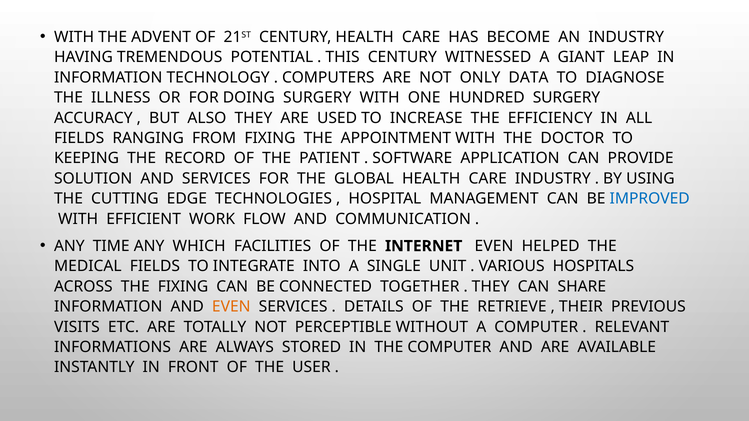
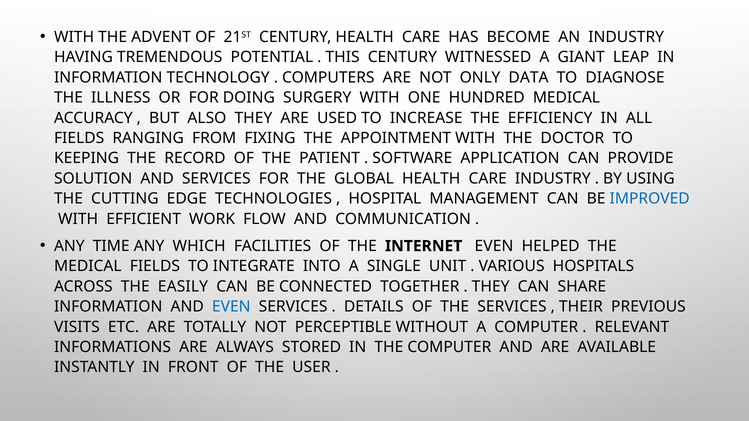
HUNDRED SURGERY: SURGERY -> MEDICAL
THE FIXING: FIXING -> EASILY
EVEN at (231, 307) colour: orange -> blue
THE RETRIEVE: RETRIEVE -> SERVICES
